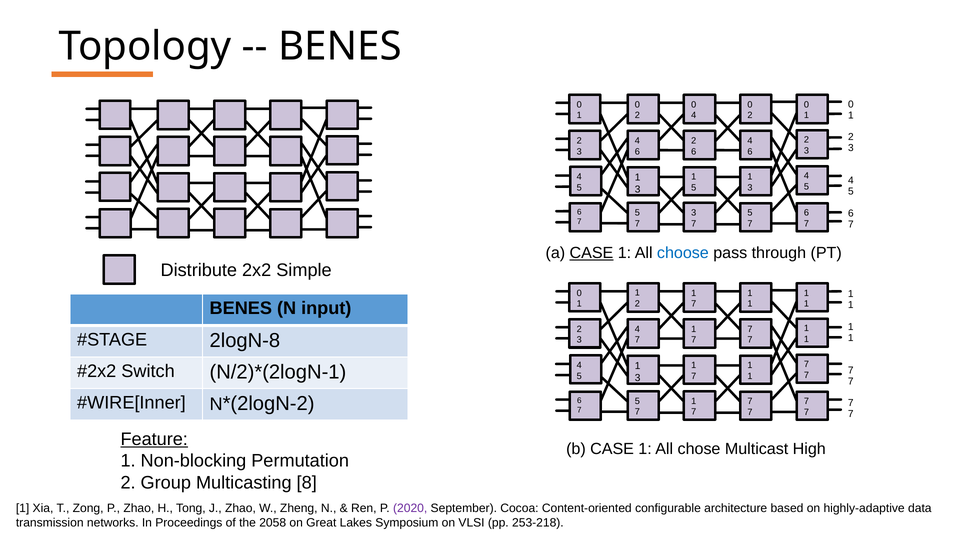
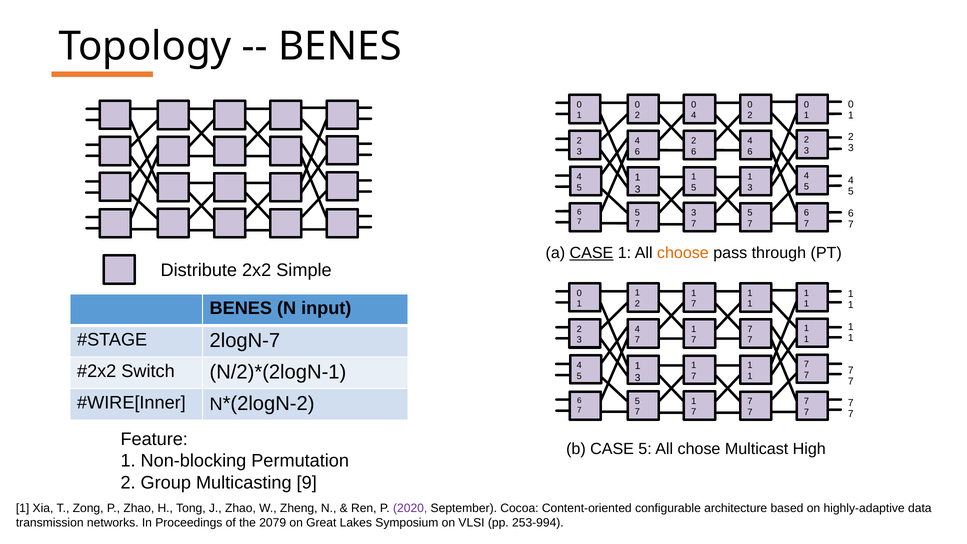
choose colour: blue -> orange
2logN-8: 2logN-8 -> 2logN-7
Feature underline: present -> none
b CASE 1: 1 -> 5
8: 8 -> 9
2058: 2058 -> 2079
253-218: 253-218 -> 253-994
